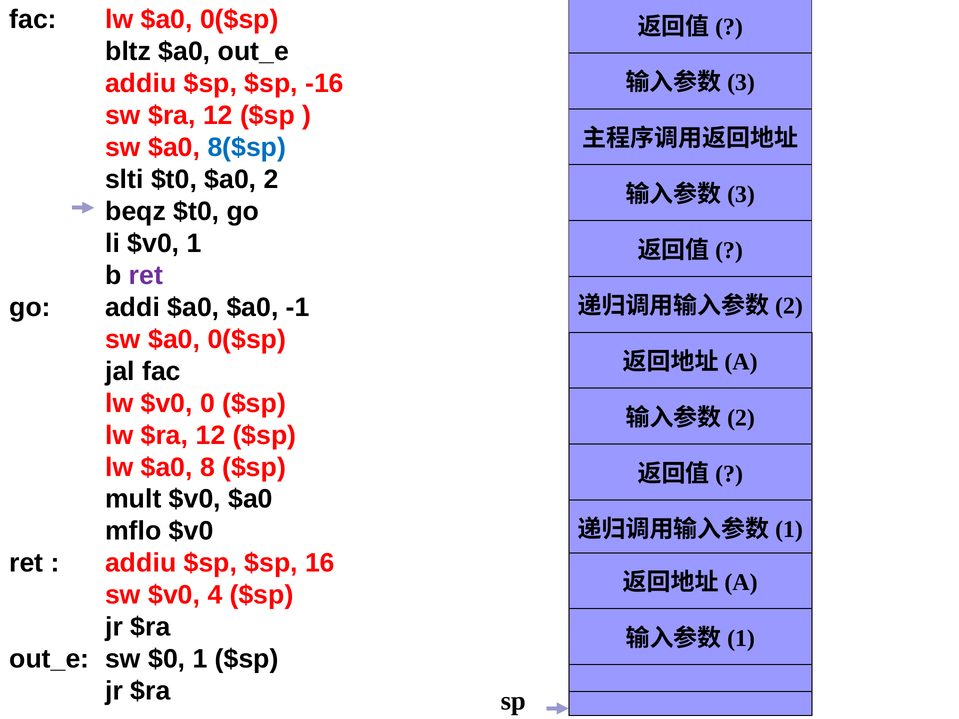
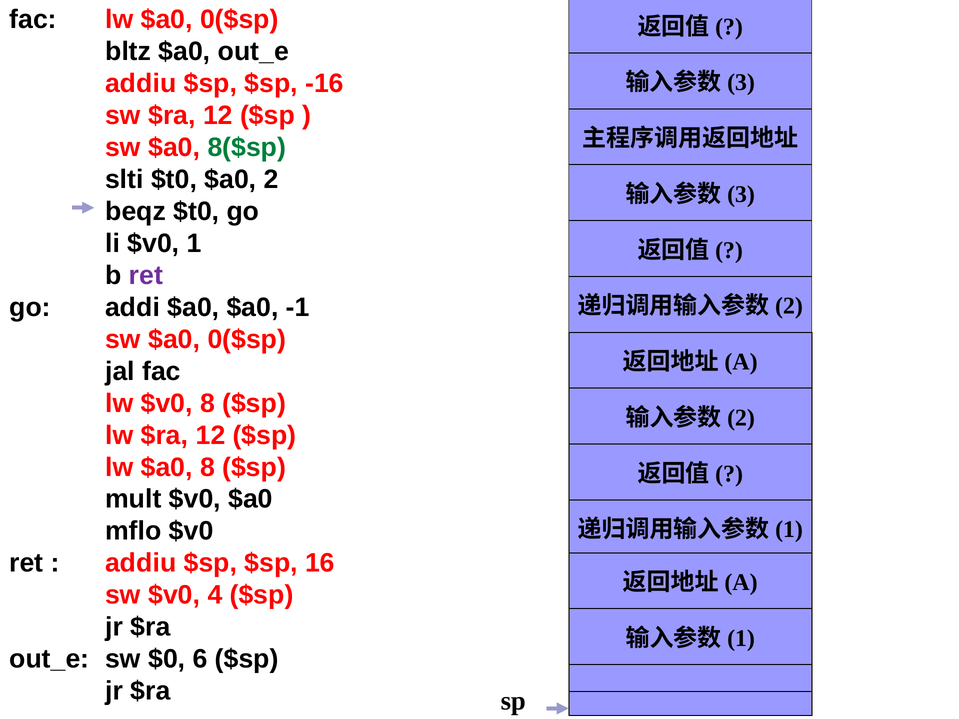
8($sp colour: blue -> green
$v0 0: 0 -> 8
$0 1: 1 -> 6
